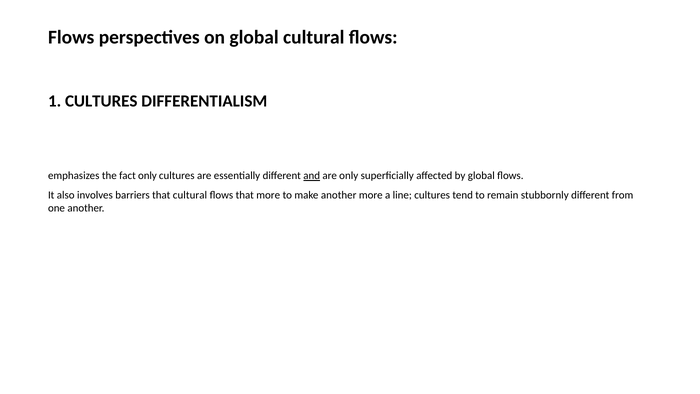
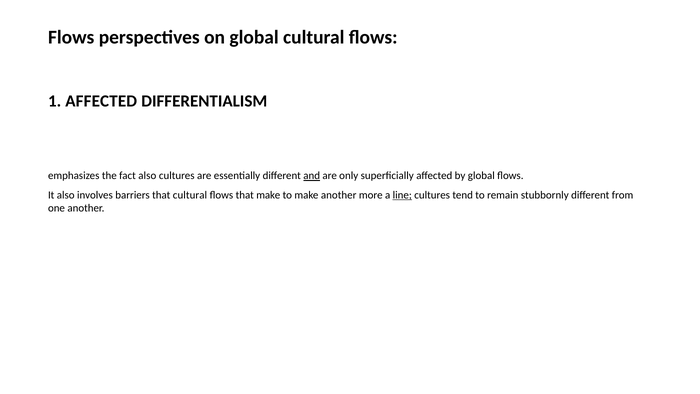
1 CULTURES: CULTURES -> AFFECTED
fact only: only -> also
that more: more -> make
line underline: none -> present
